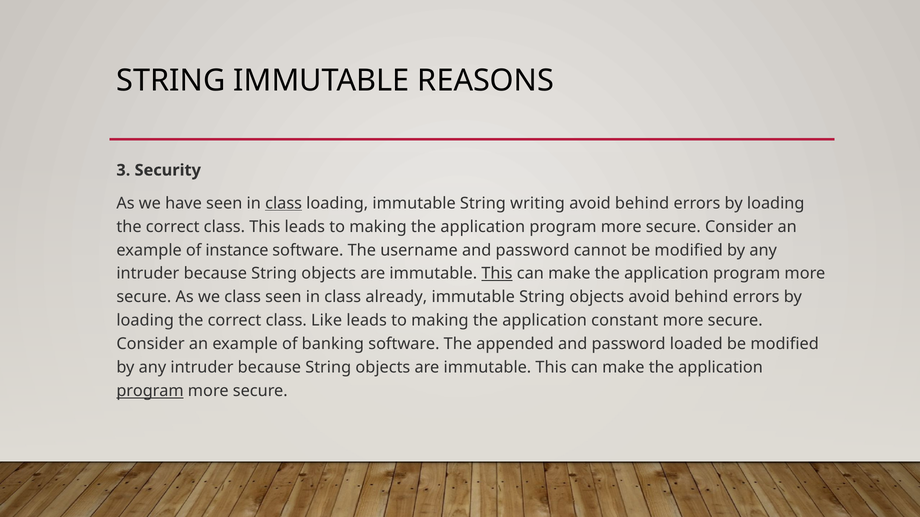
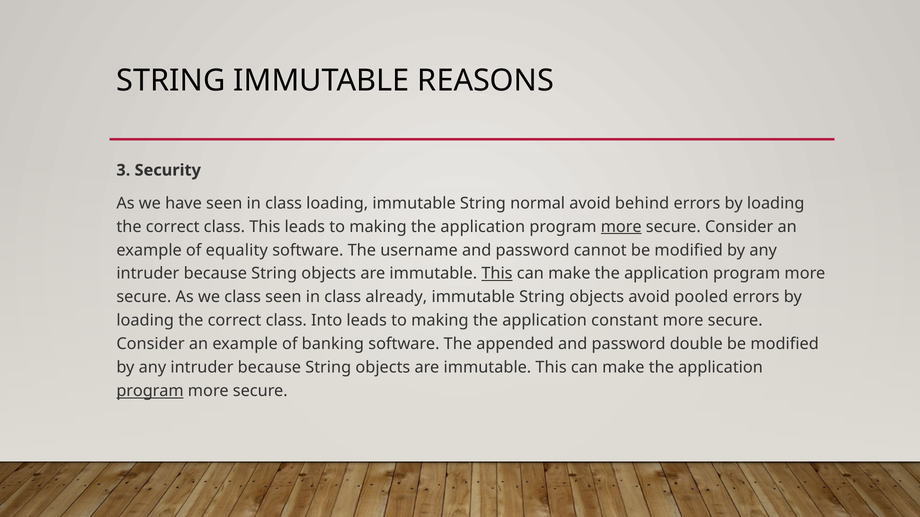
class at (284, 203) underline: present -> none
writing: writing -> normal
more at (621, 227) underline: none -> present
instance: instance -> equality
objects avoid behind: behind -> pooled
Like: Like -> Into
loaded: loaded -> double
